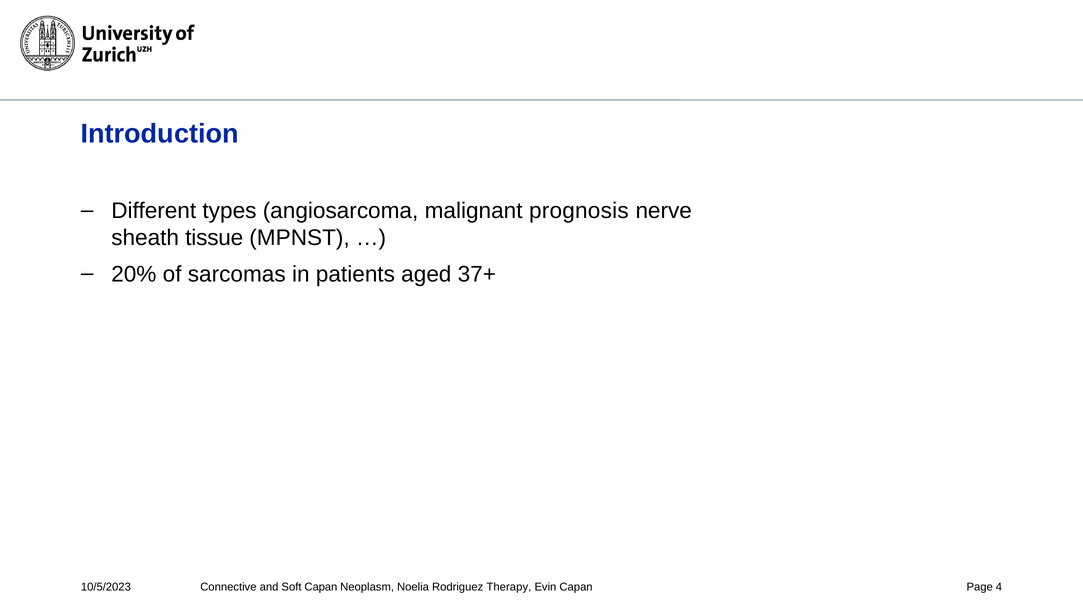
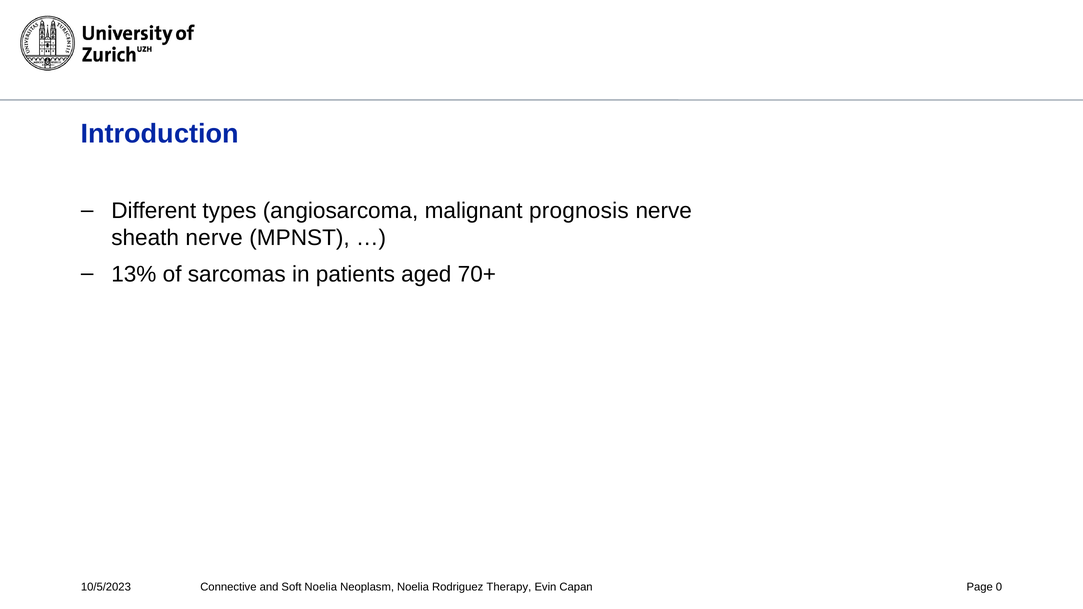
sheath tissue: tissue -> nerve
20%: 20% -> 13%
37+: 37+ -> 70+
Soft Capan: Capan -> Noelia
4: 4 -> 0
